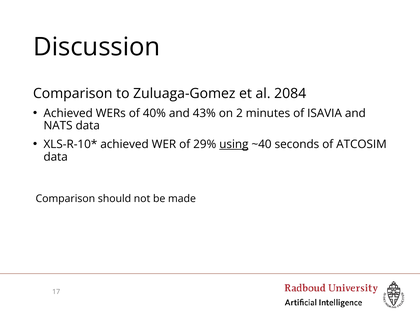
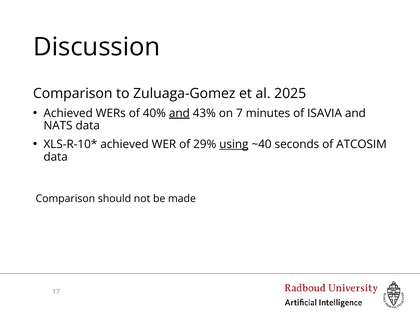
2084: 2084 -> 2025
and at (179, 113) underline: none -> present
2: 2 -> 7
